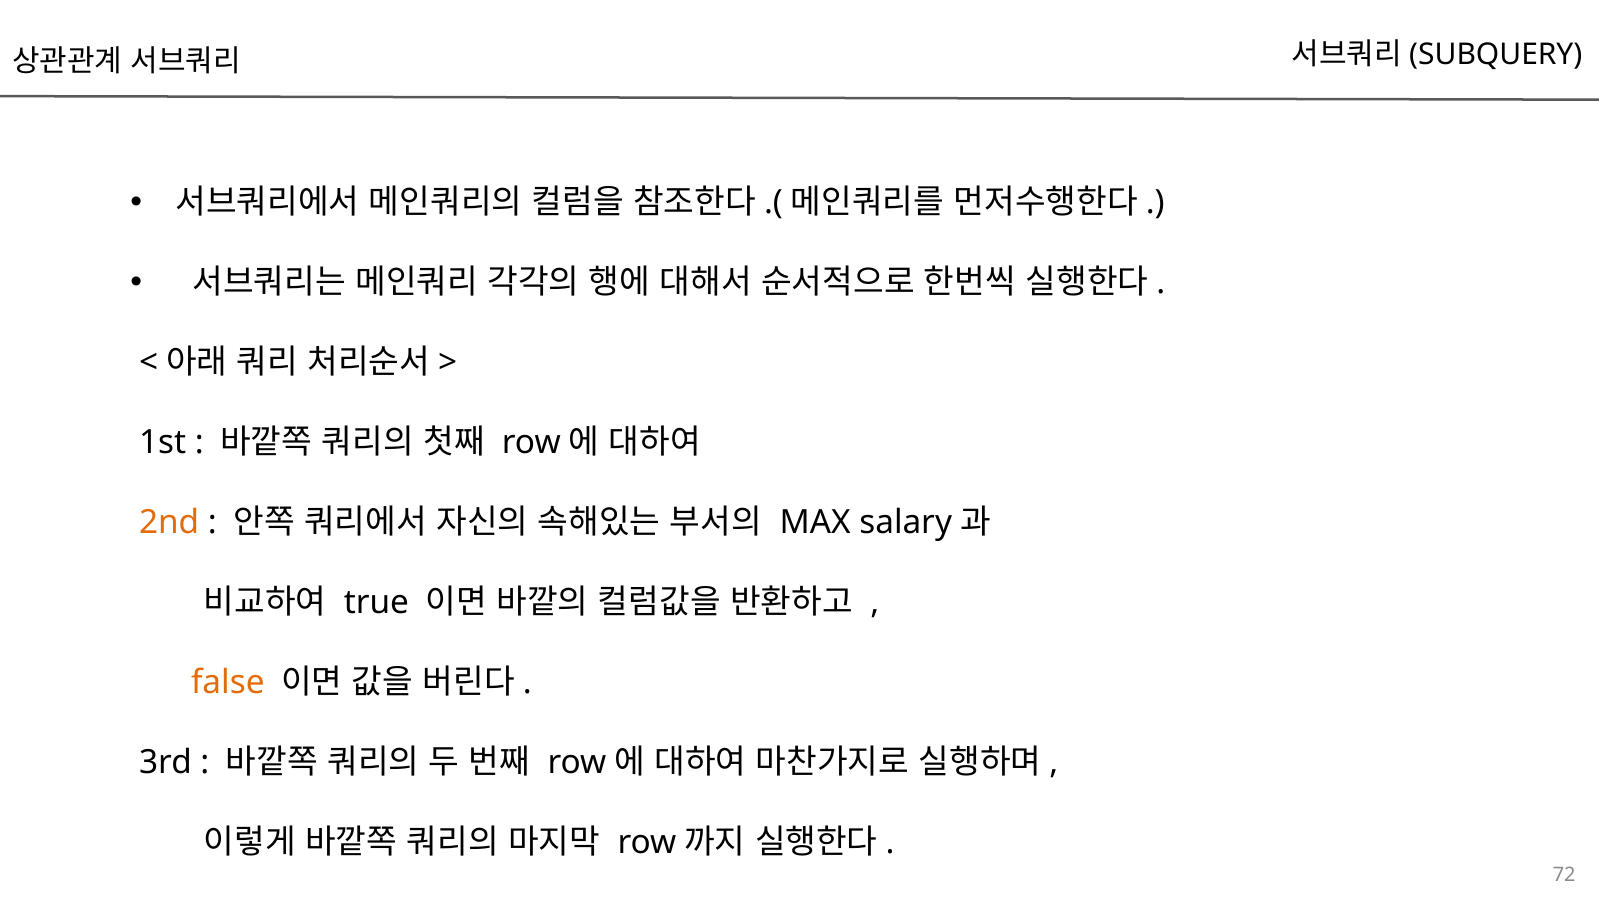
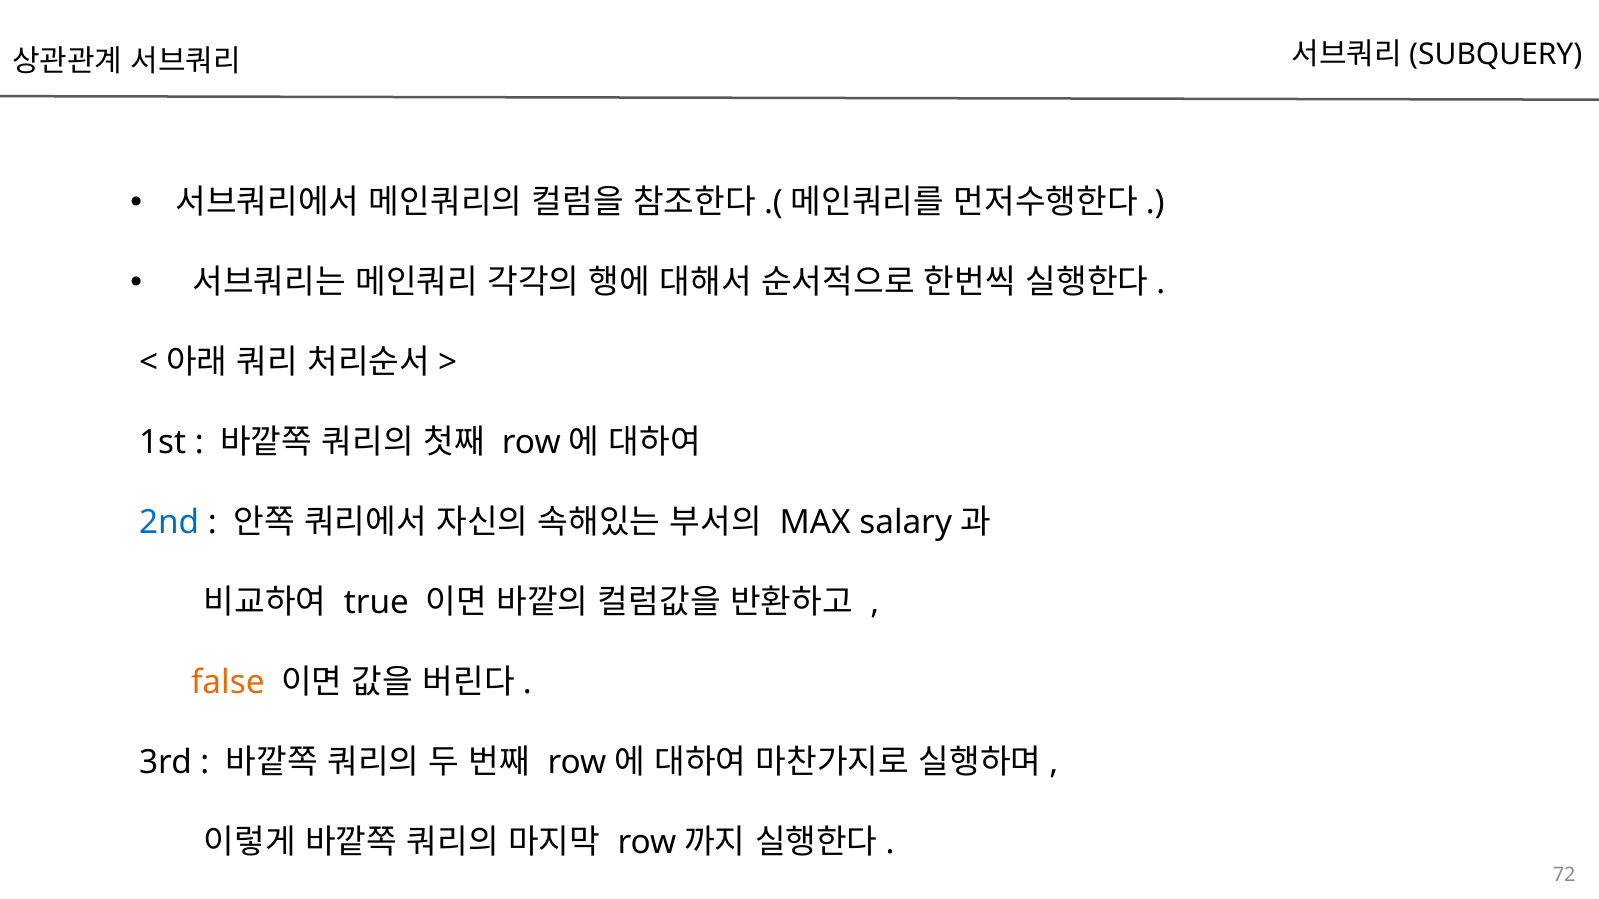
2nd colour: orange -> blue
